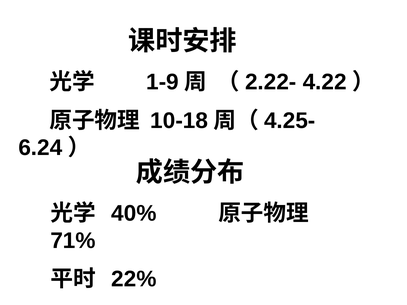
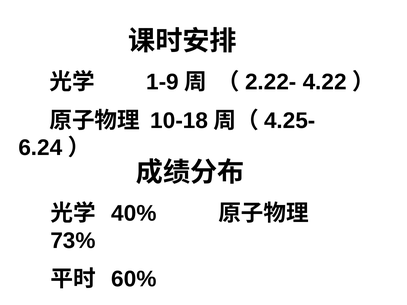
71%: 71% -> 73%
22%: 22% -> 60%
